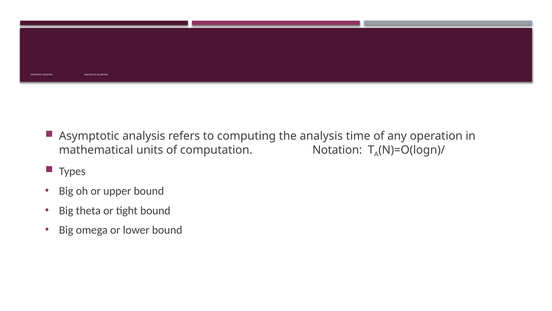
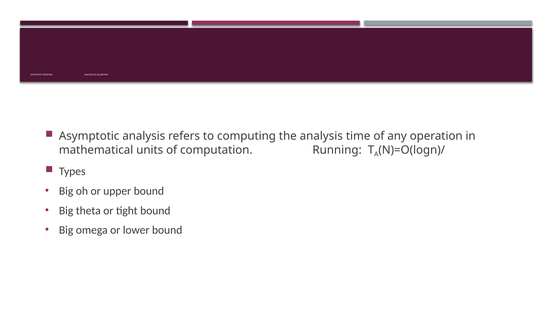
computation Notation: Notation -> Running
